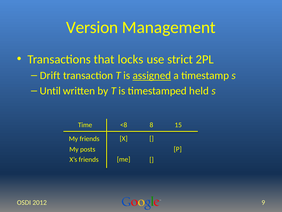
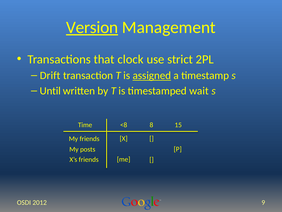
Version underline: none -> present
locks: locks -> clock
held: held -> wait
